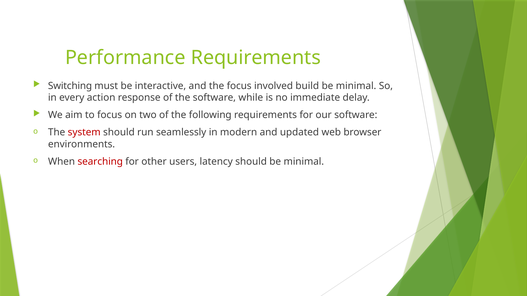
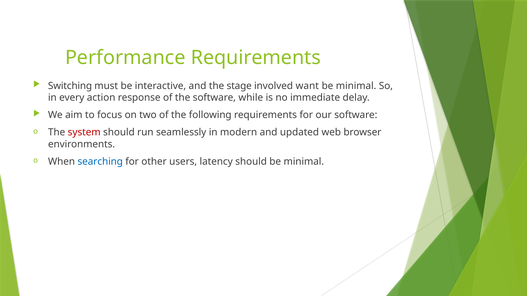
the focus: focus -> stage
build: build -> want
searching colour: red -> blue
